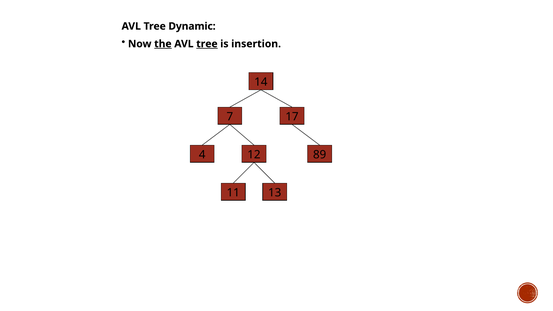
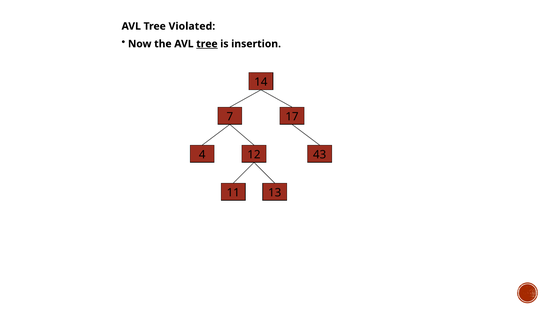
Dynamic: Dynamic -> Violated
the underline: present -> none
89: 89 -> 43
